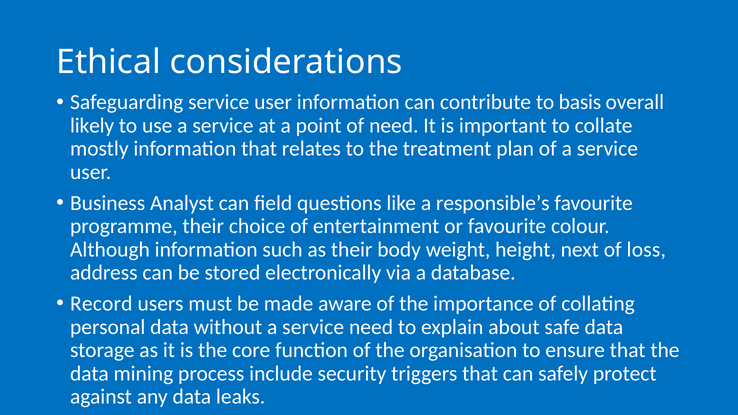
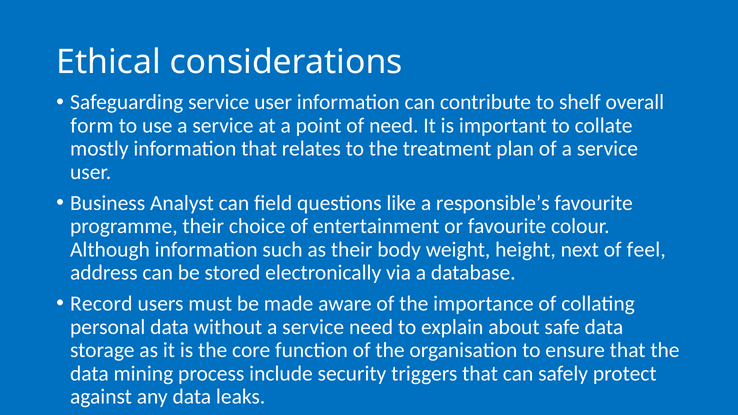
basis: basis -> shelf
likely: likely -> form
loss: loss -> feel
